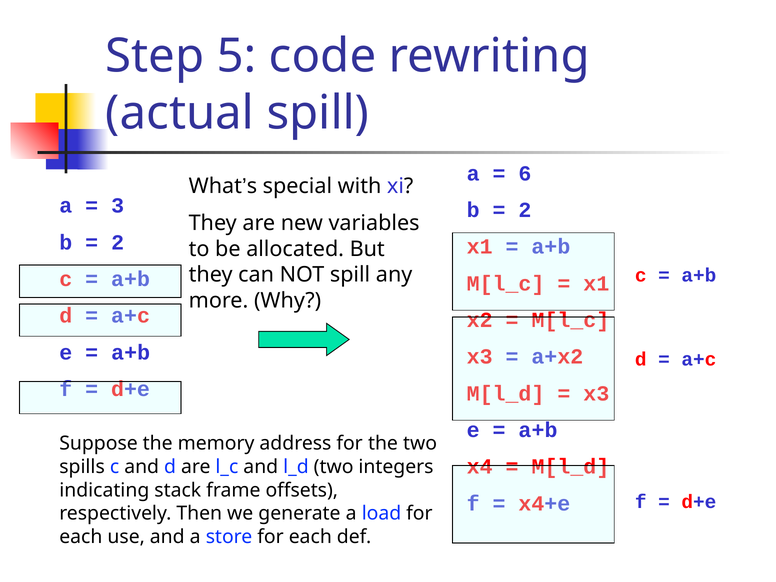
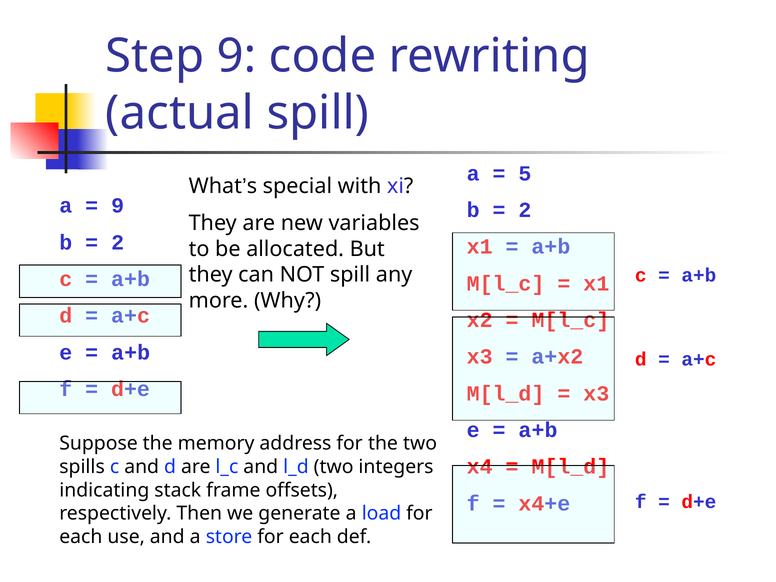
Step 5: 5 -> 9
6: 6 -> 5
3 at (118, 206): 3 -> 9
